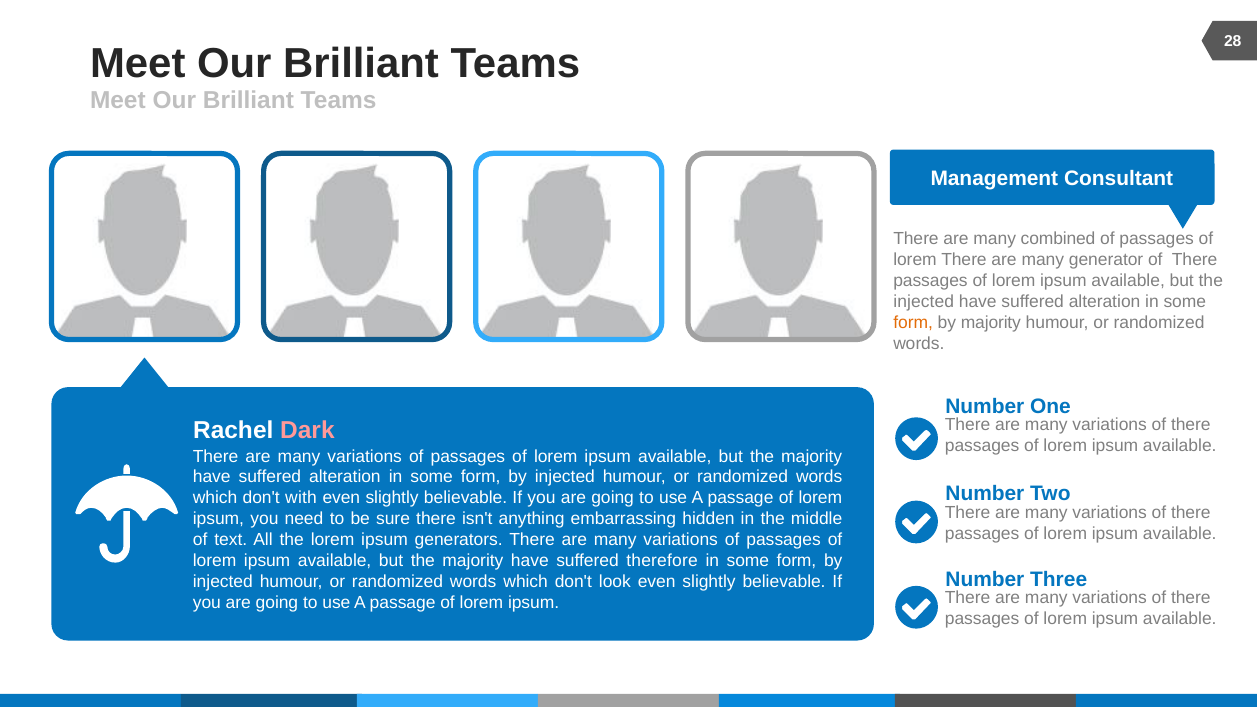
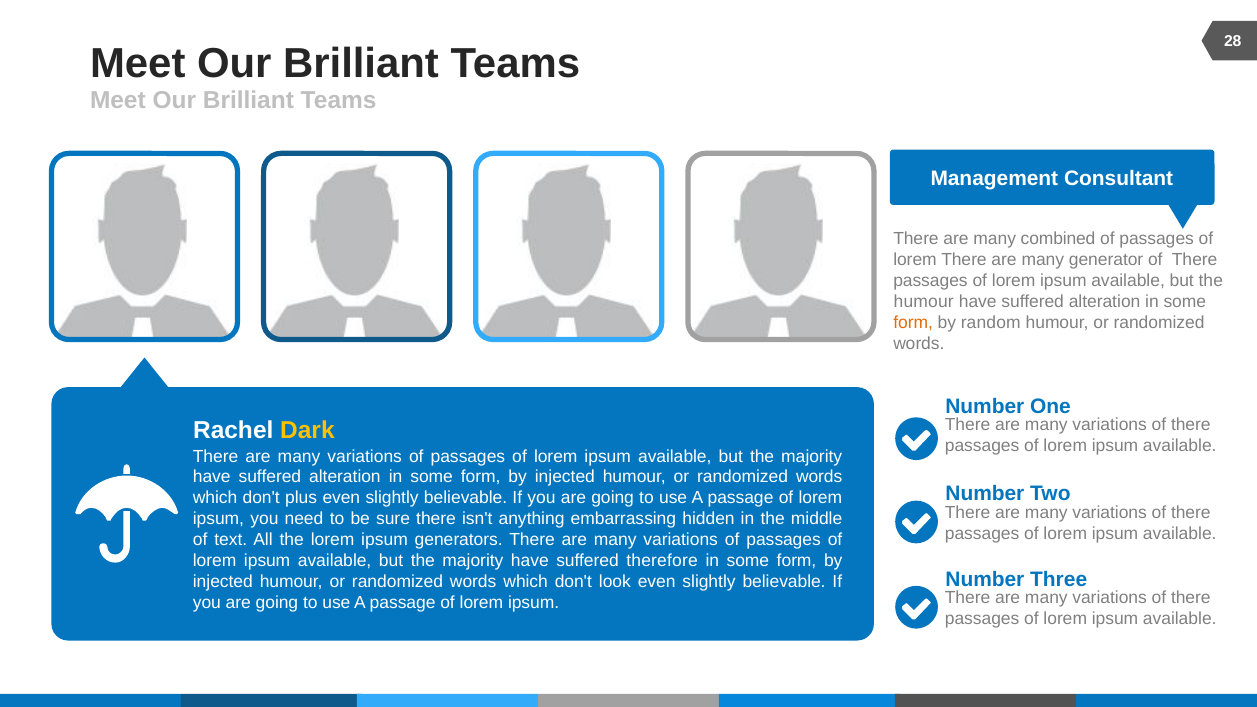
injected at (924, 301): injected -> humour
by majority: majority -> random
Dark colour: pink -> yellow
with: with -> plus
